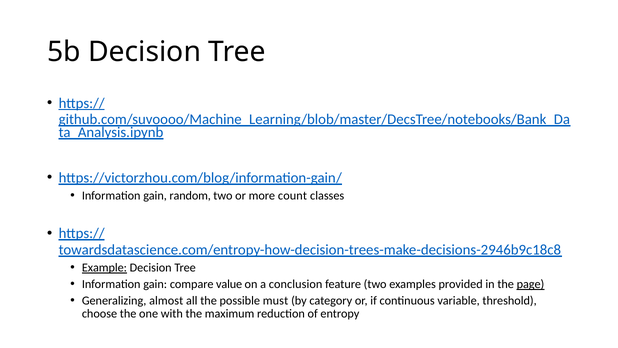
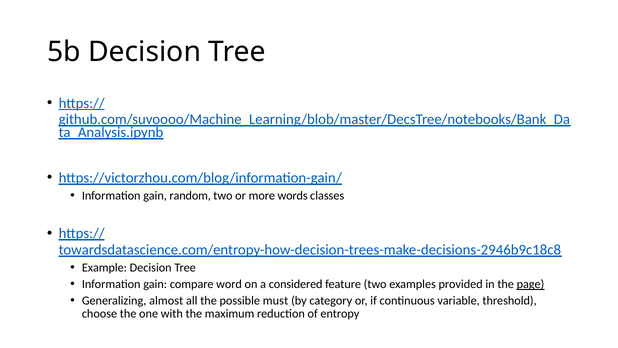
count: count -> words
Example underline: present -> none
value: value -> word
conclusion: conclusion -> considered
